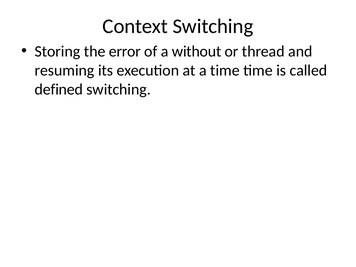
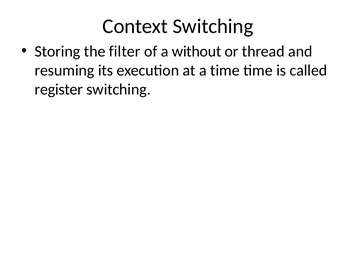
error: error -> filter
defined: defined -> register
